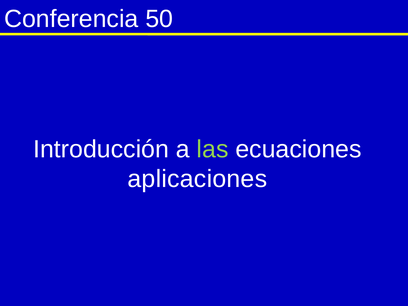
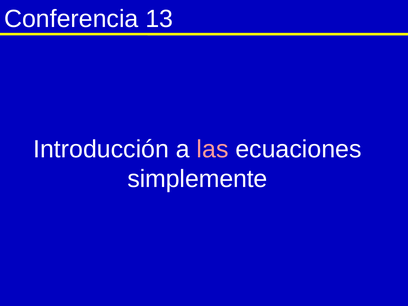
50: 50 -> 13
las colour: light green -> pink
aplicaciones: aplicaciones -> simplemente
